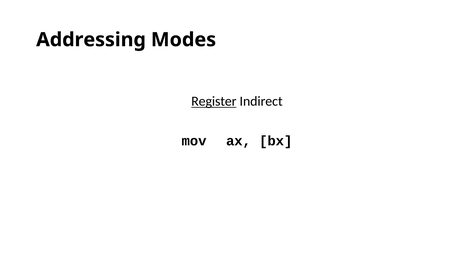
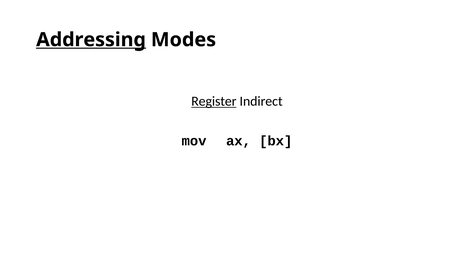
Addressing underline: none -> present
